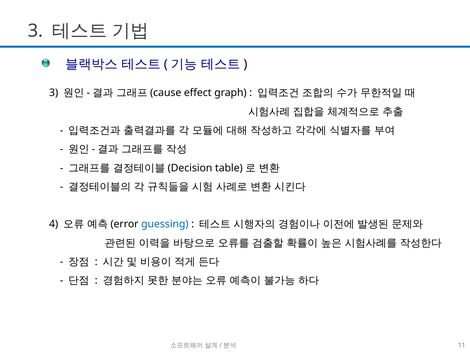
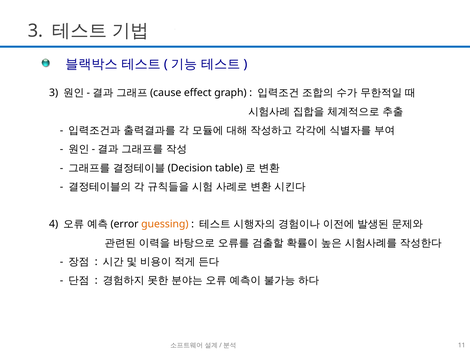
guessing colour: blue -> orange
